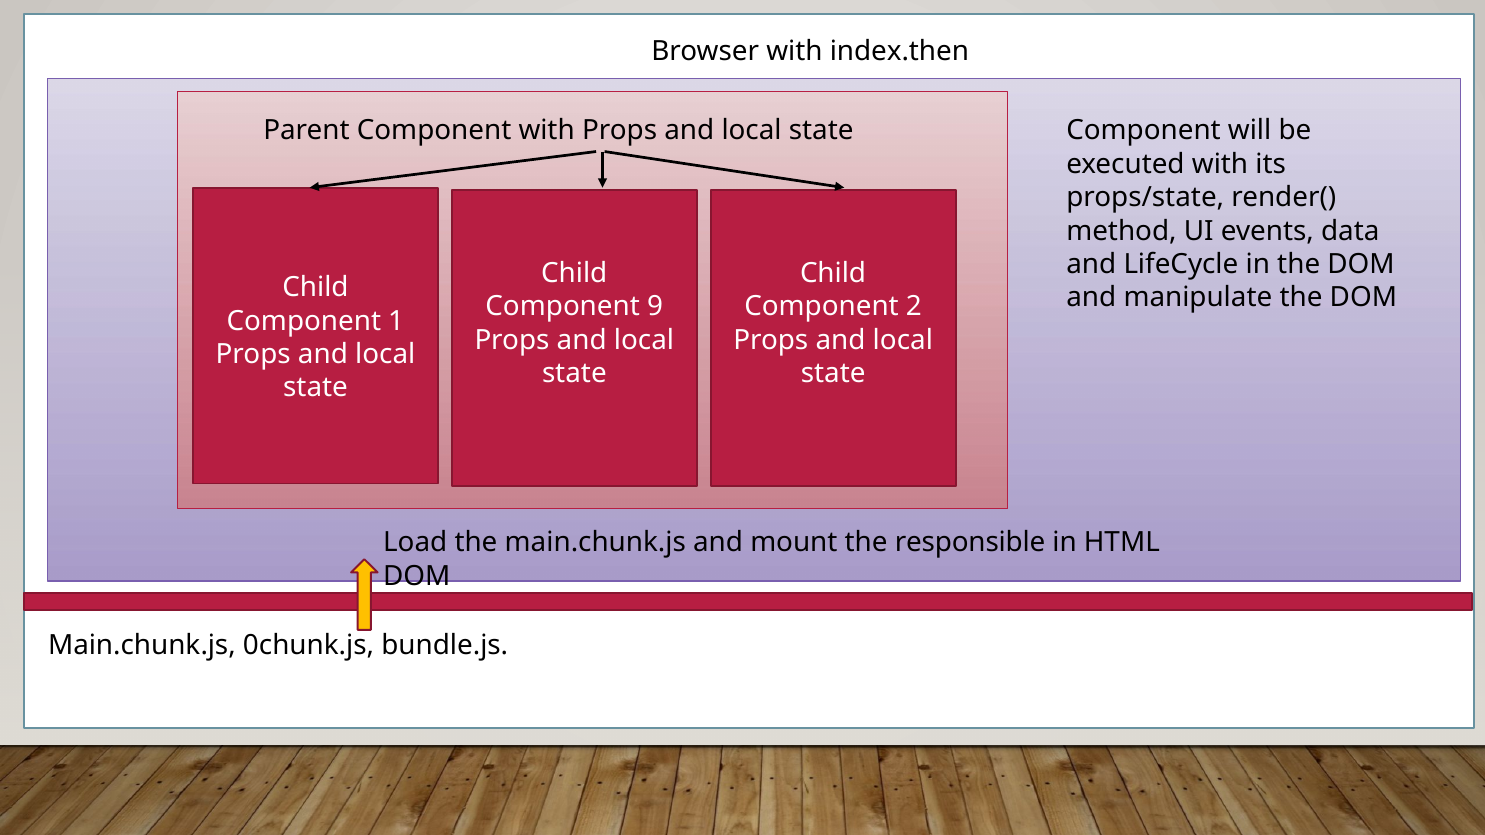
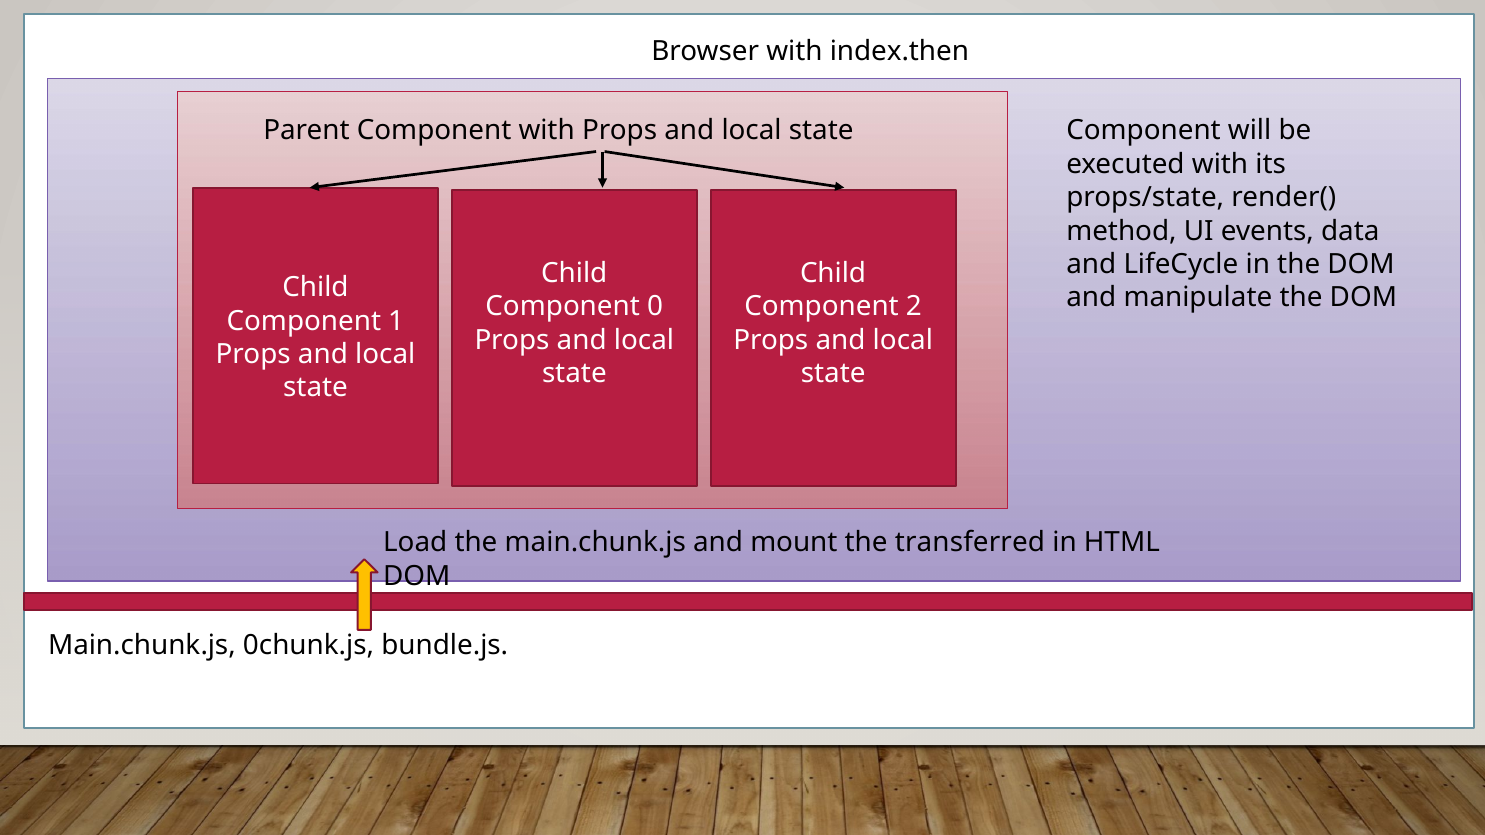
9: 9 -> 0
responsible: responsible -> transferred
